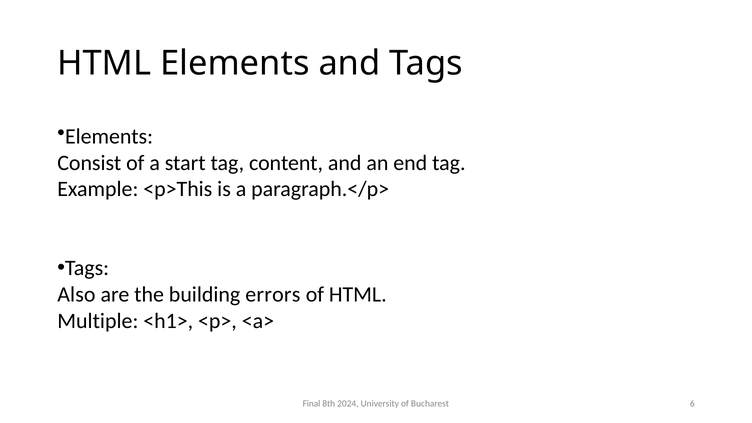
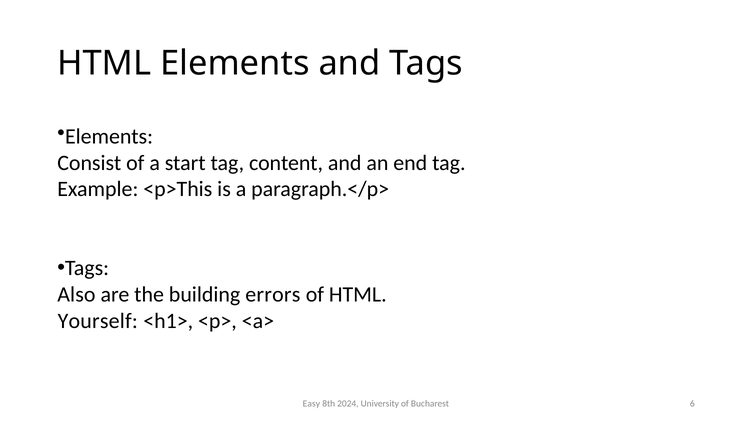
Multiple: Multiple -> Yourself
Final: Final -> Easy
